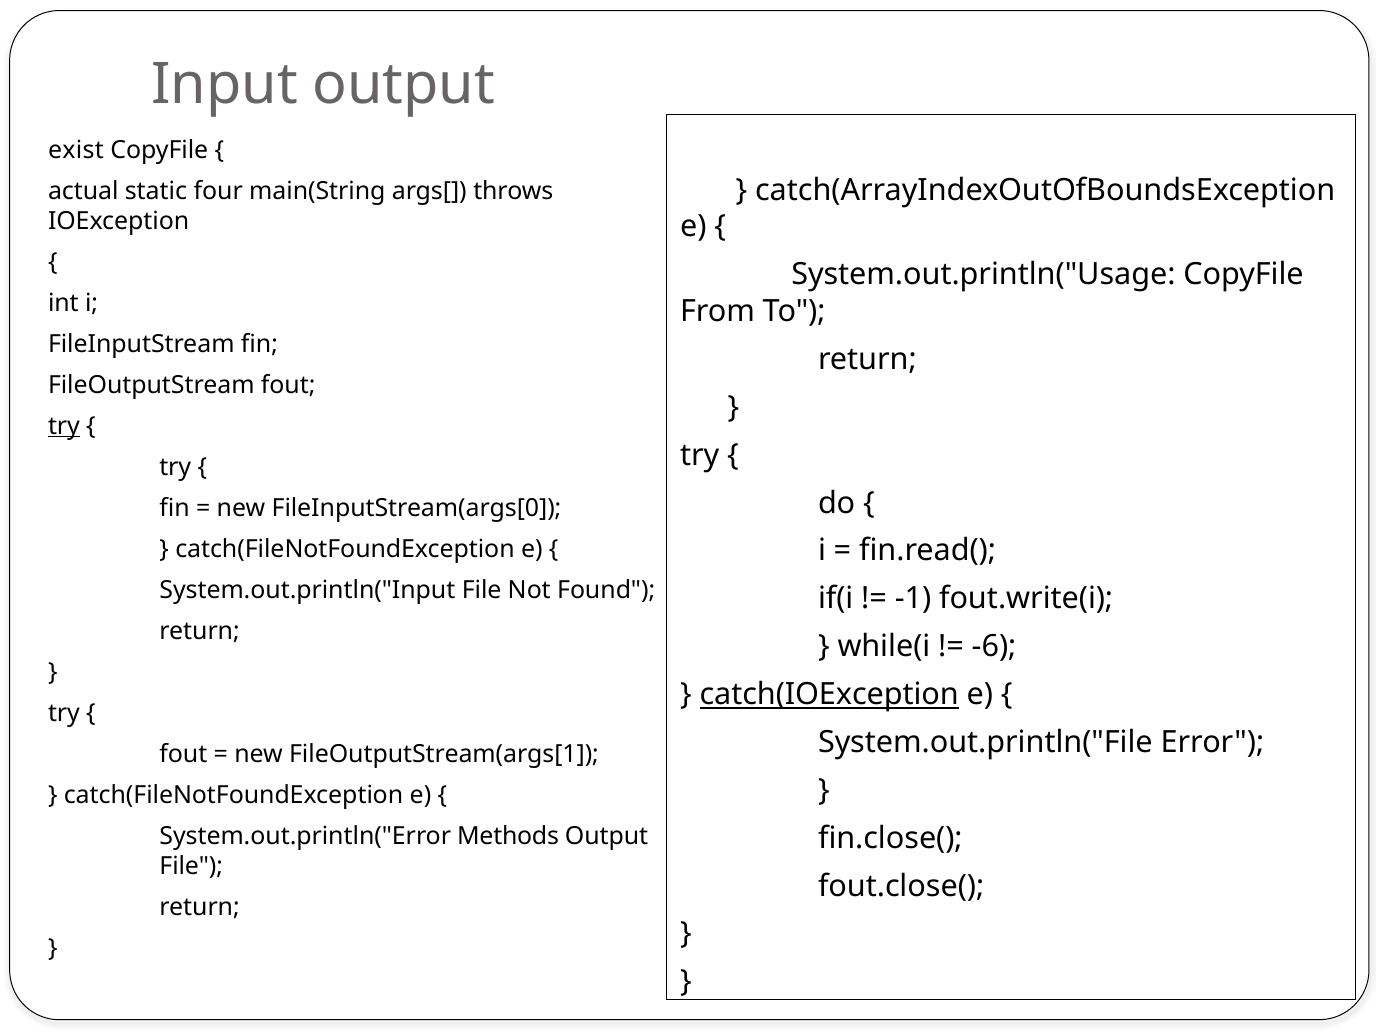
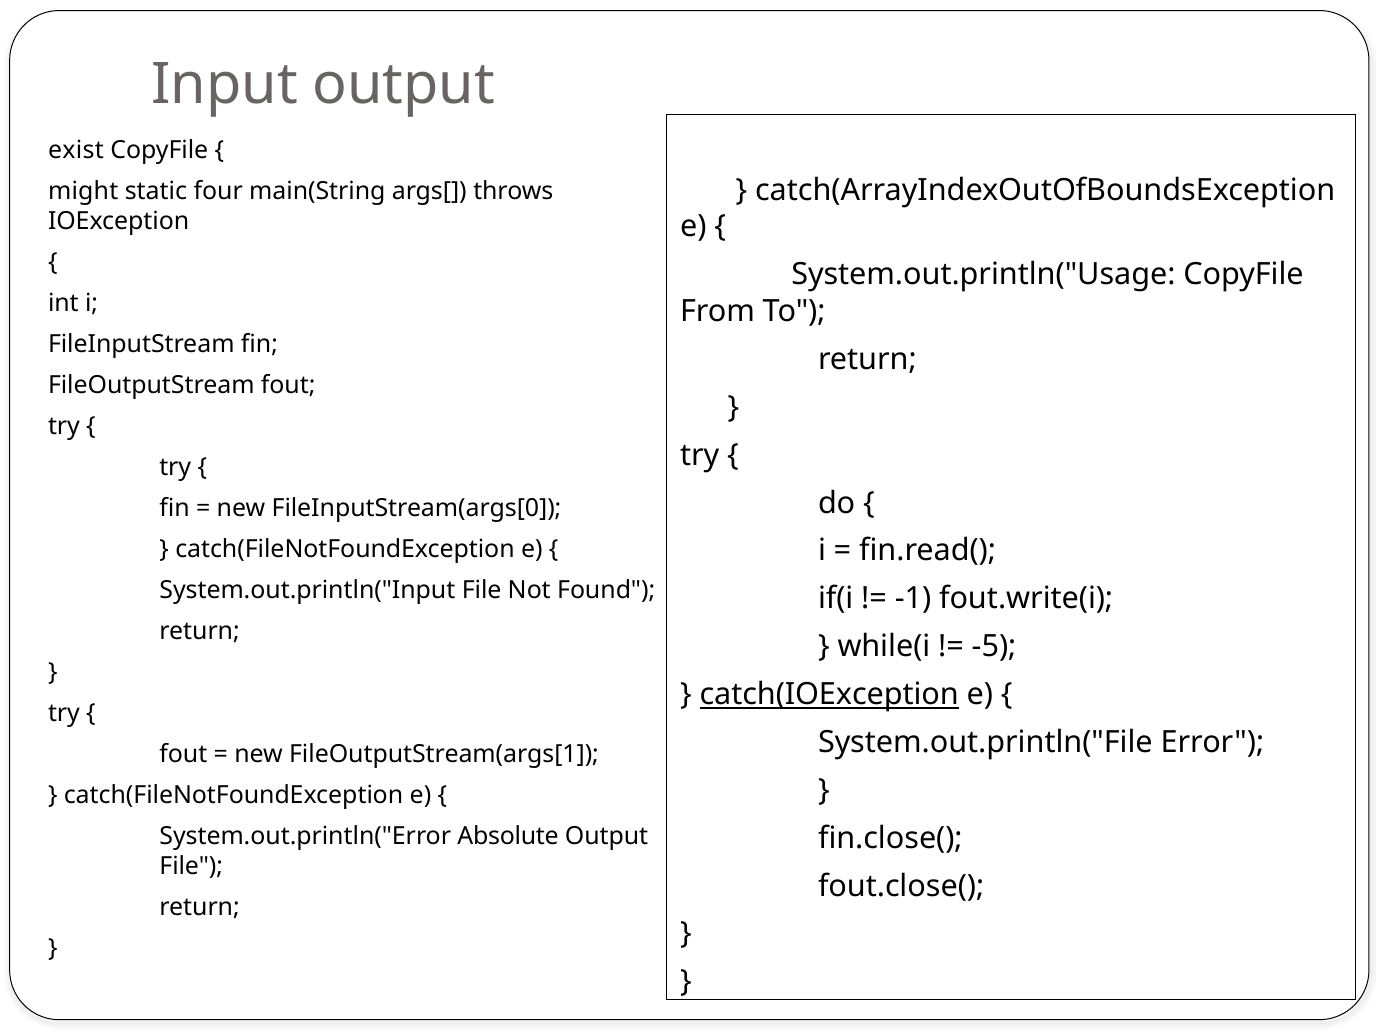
actual: actual -> might
try at (64, 426) underline: present -> none
-6: -6 -> -5
Methods: Methods -> Absolute
